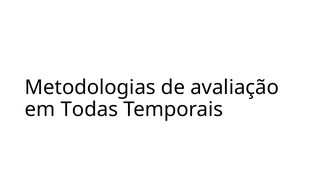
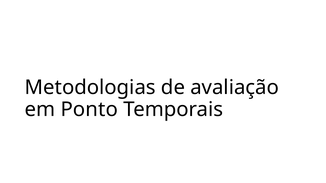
Todas: Todas -> Ponto
